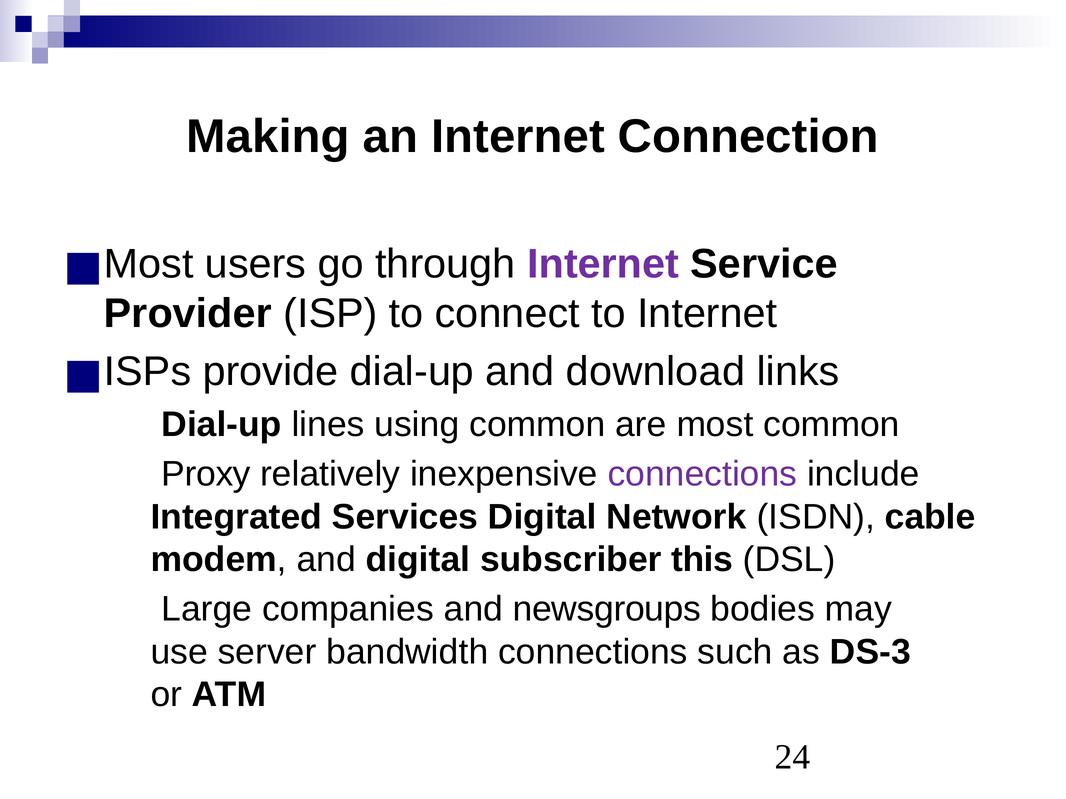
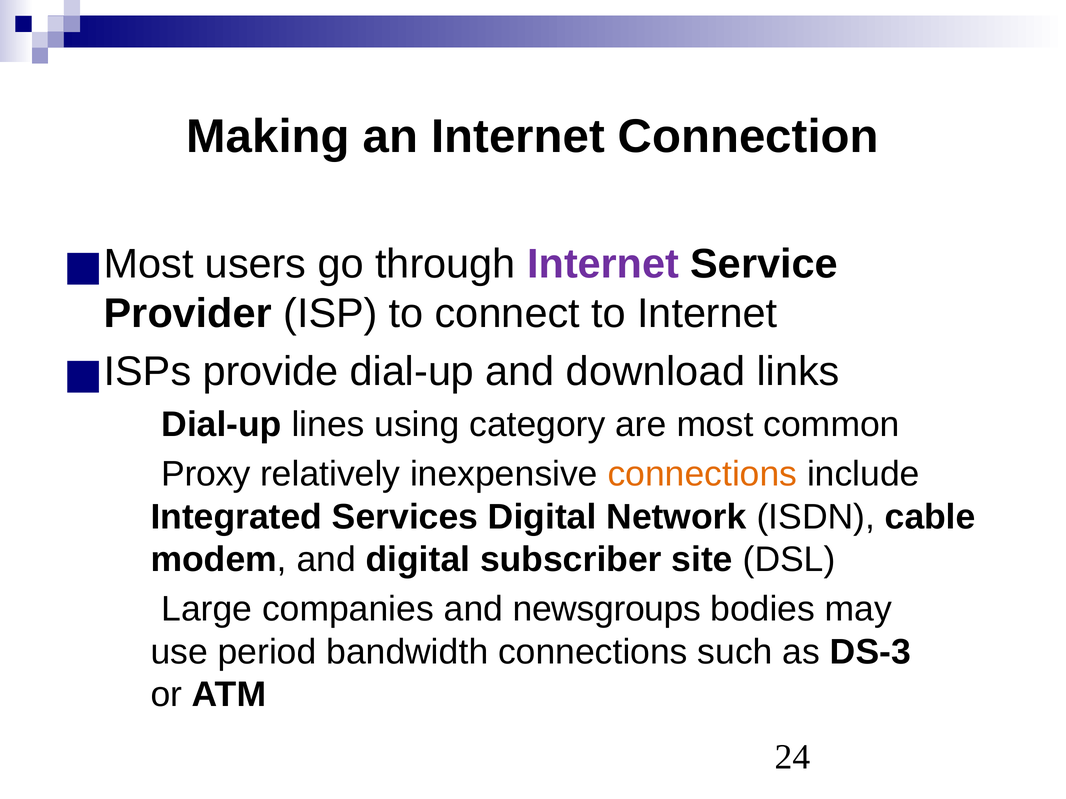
using common: common -> category
connections at (702, 475) colour: purple -> orange
this: this -> site
server: server -> period
